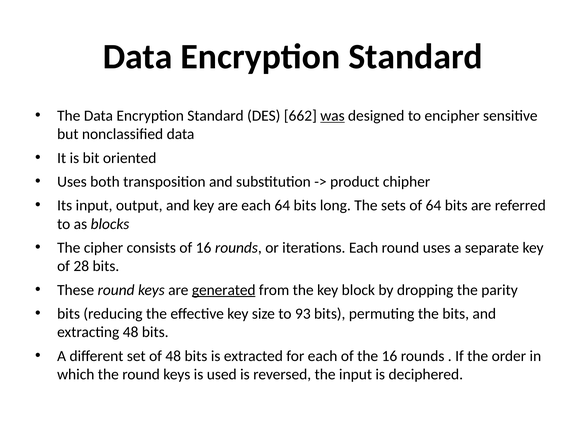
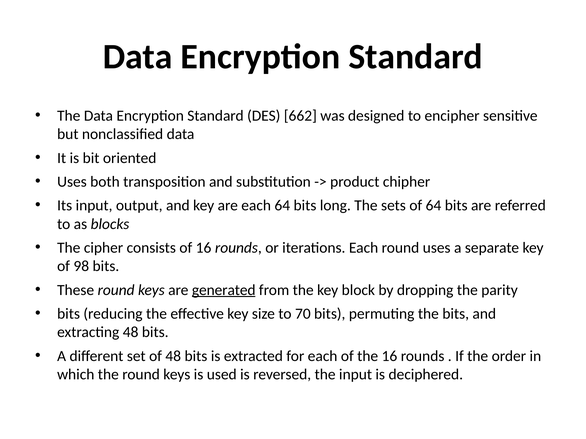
was underline: present -> none
28: 28 -> 98
93: 93 -> 70
